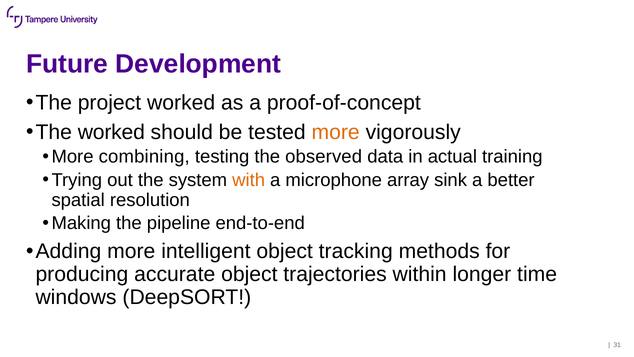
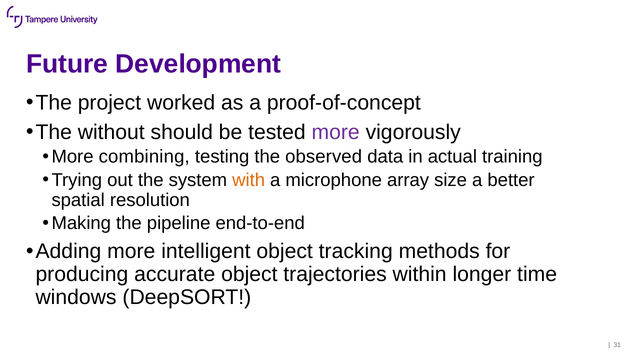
The worked: worked -> without
more at (336, 132) colour: orange -> purple
sink: sink -> size
